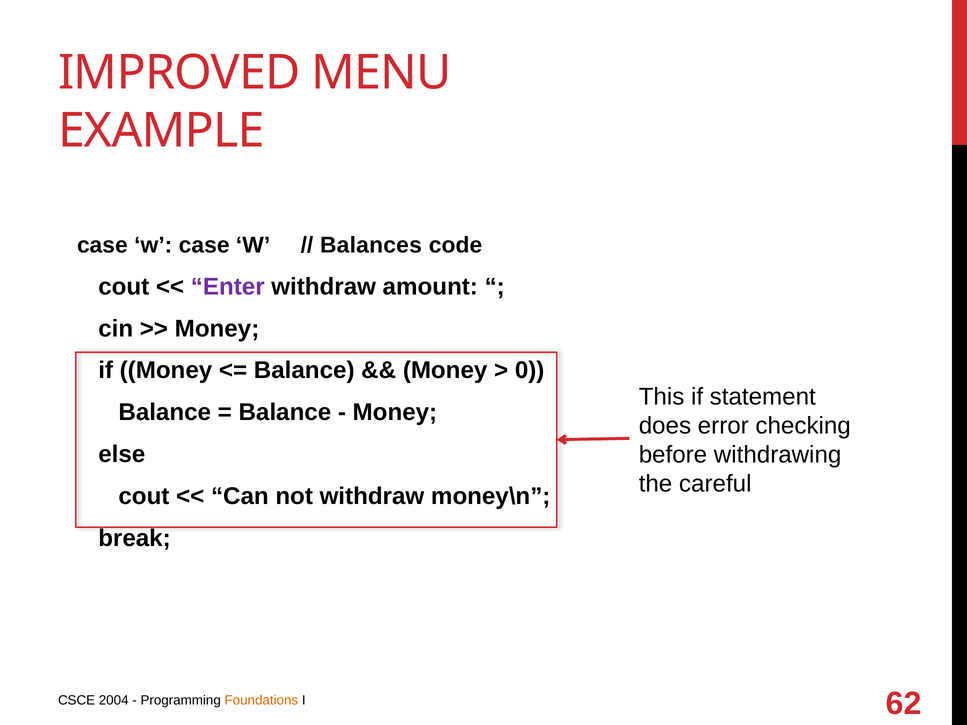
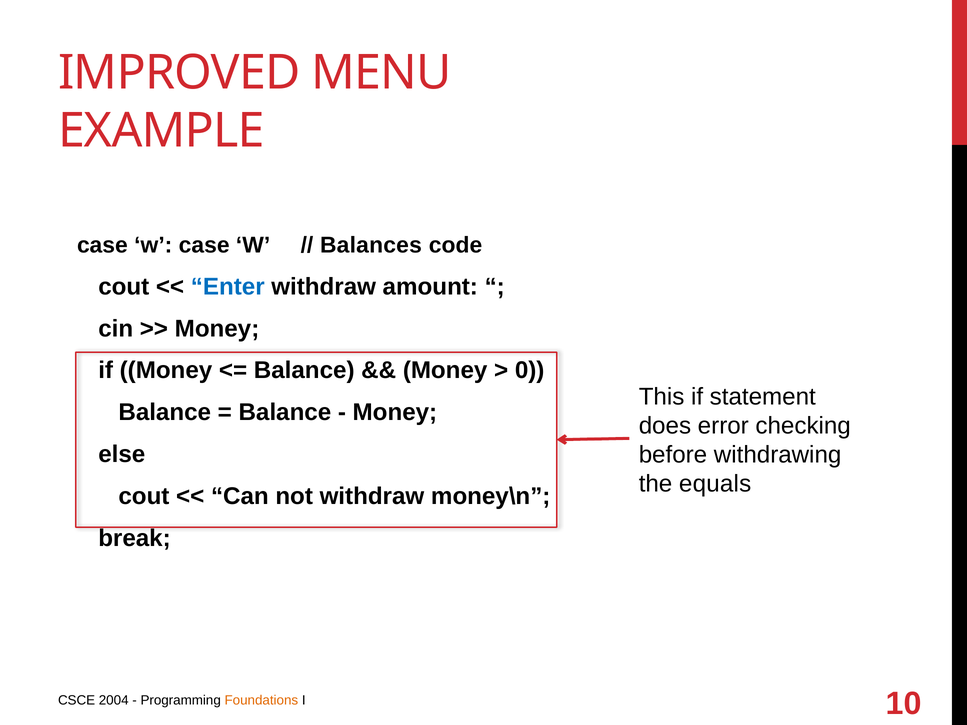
Enter colour: purple -> blue
careful: careful -> equals
62: 62 -> 10
